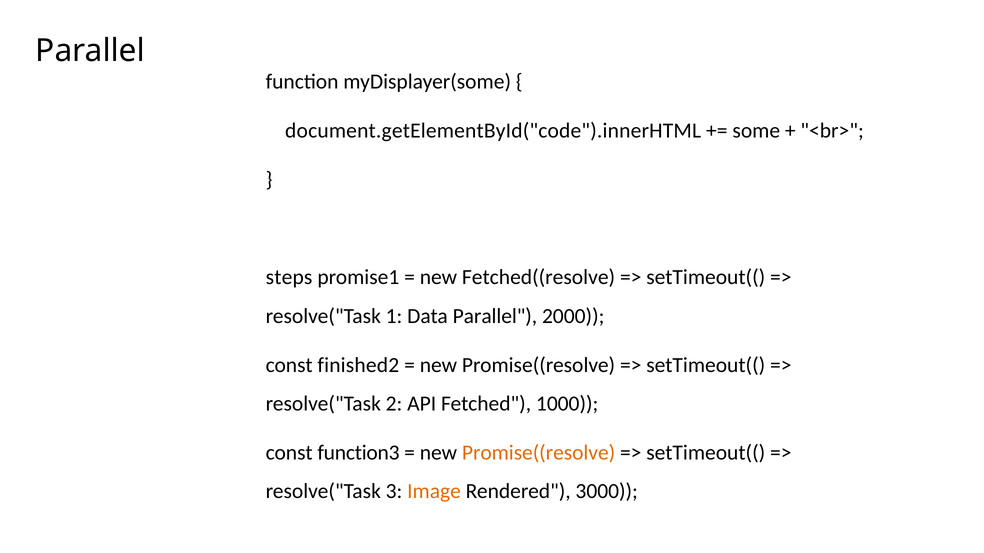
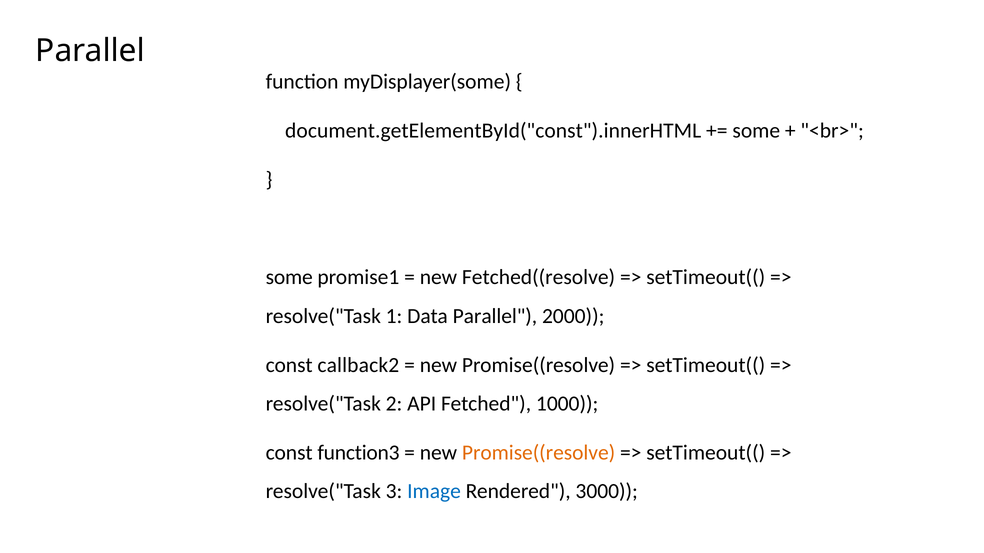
document.getElementById("code").innerHTML: document.getElementById("code").innerHTML -> document.getElementById("const").innerHTML
steps at (289, 278): steps -> some
finished2: finished2 -> callback2
Image colour: orange -> blue
